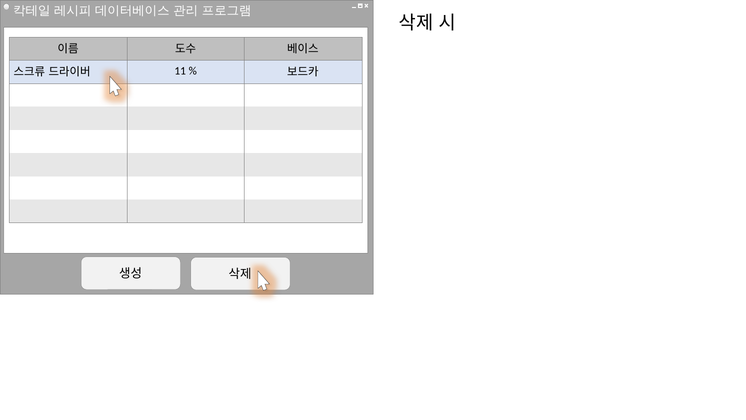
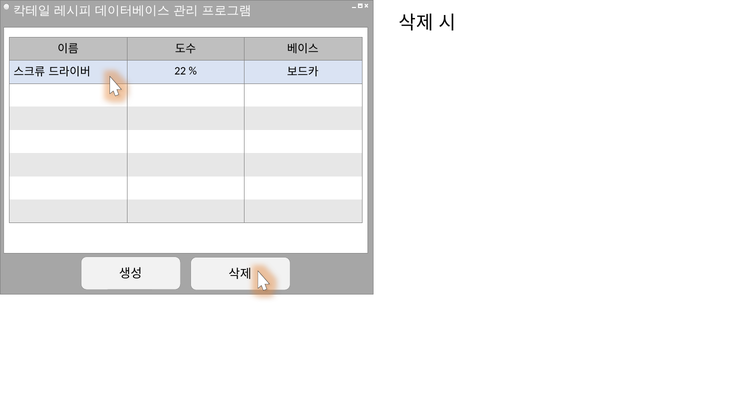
11: 11 -> 22
